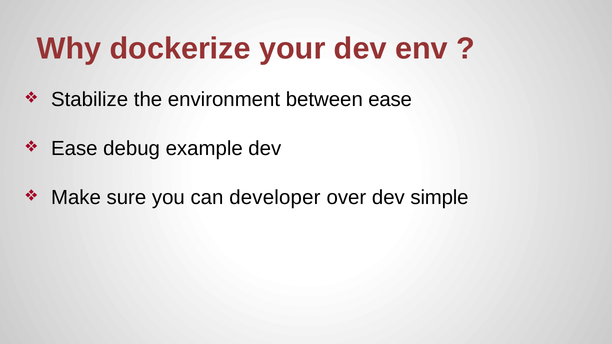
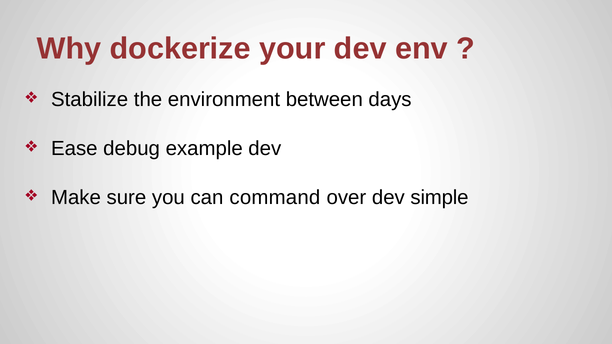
between ease: ease -> days
developer: developer -> command
